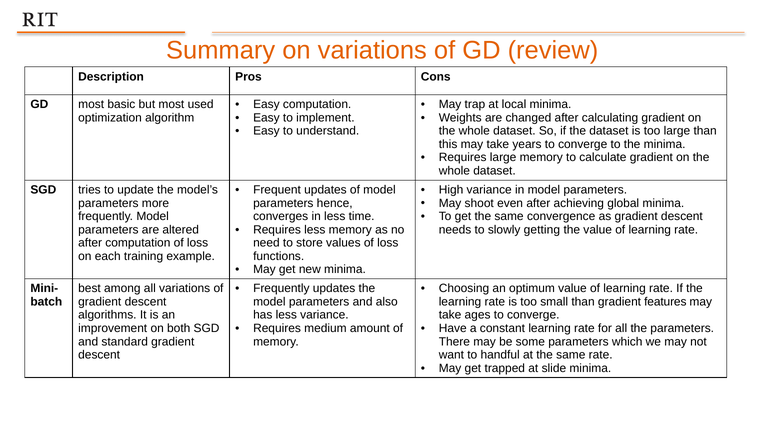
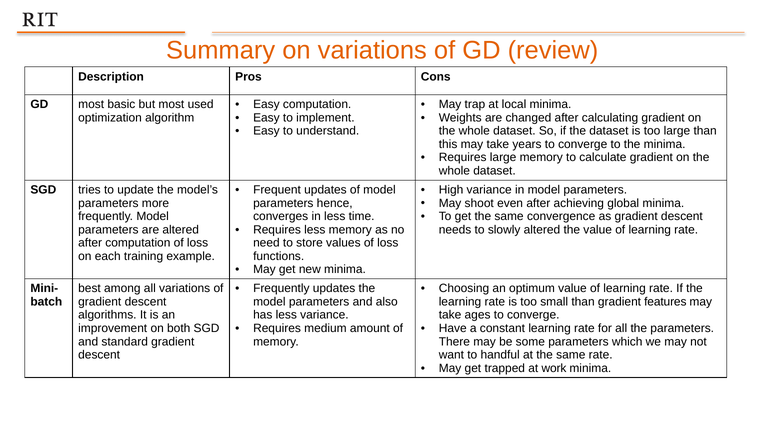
slowly getting: getting -> altered
slide: slide -> work
